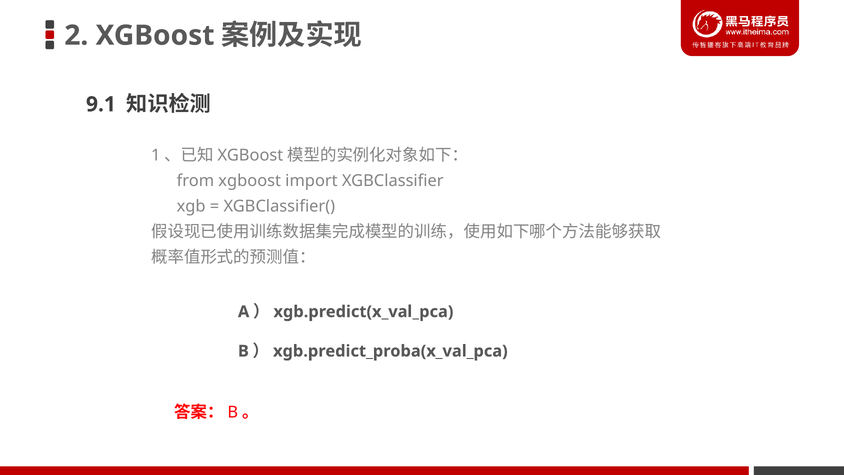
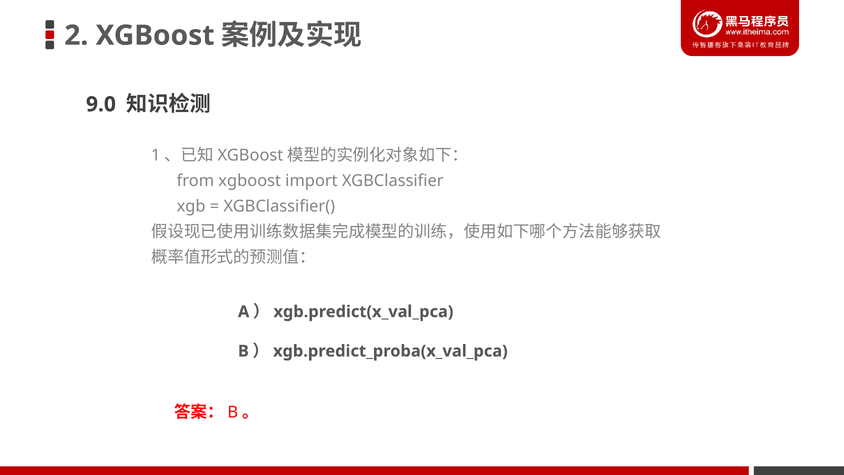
9.1: 9.1 -> 9.0
